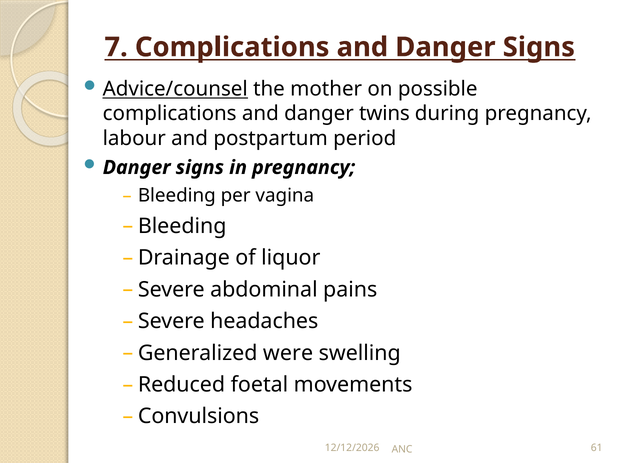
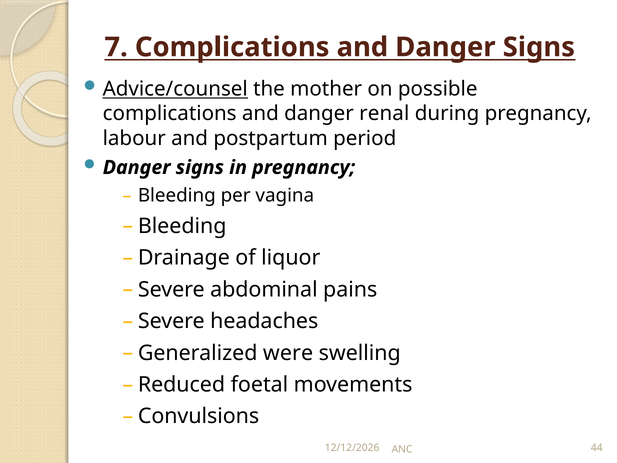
twins: twins -> renal
61: 61 -> 44
